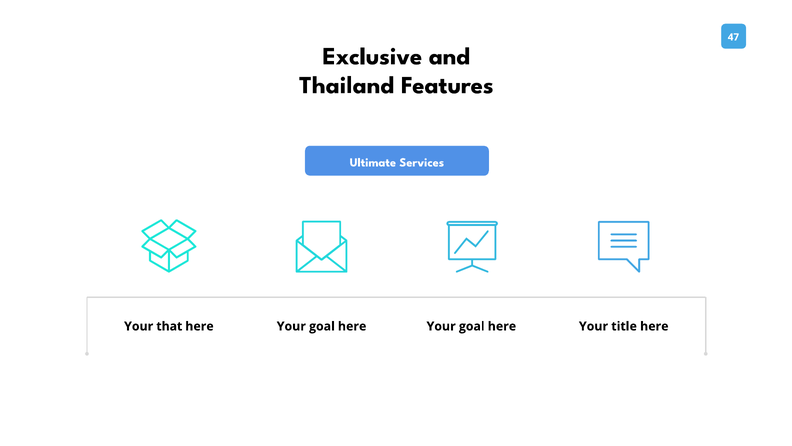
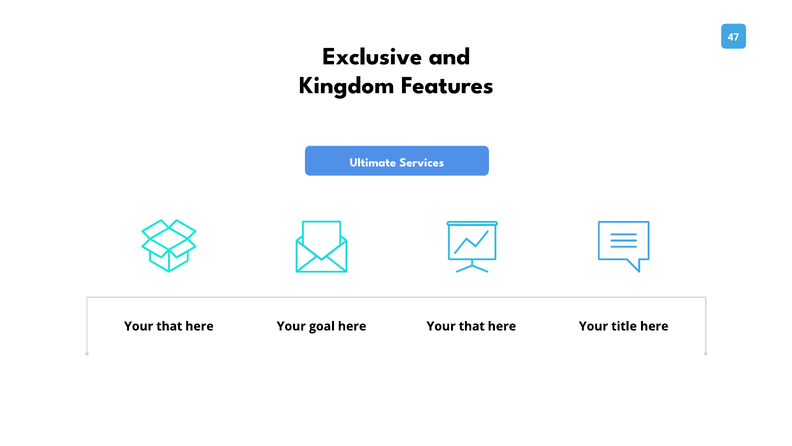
Thailand: Thailand -> Kingdom
goal at (472, 326): goal -> that
